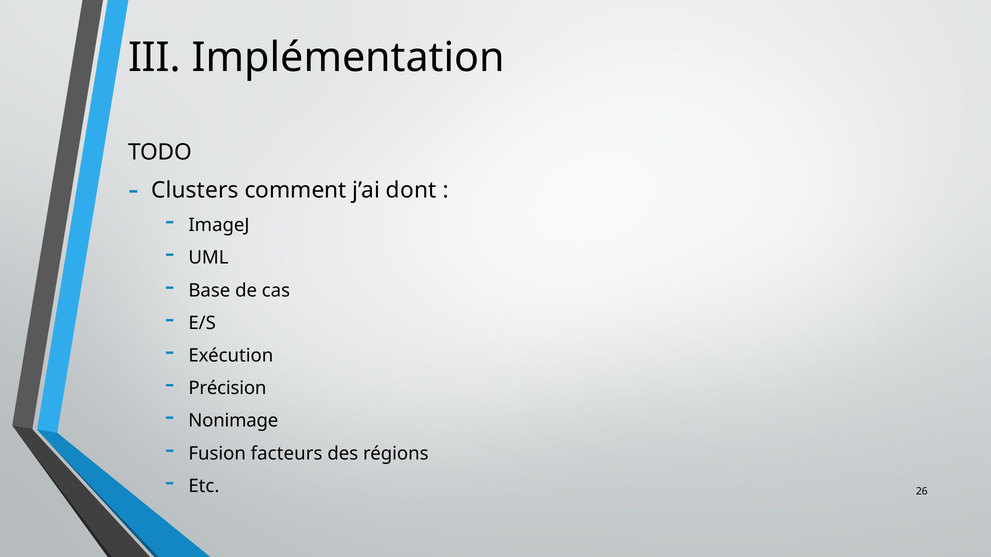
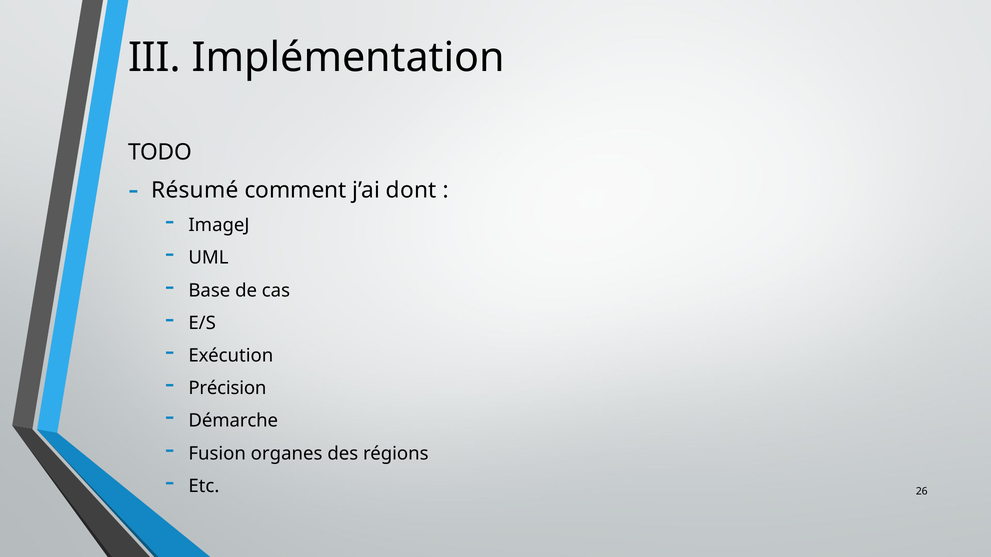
Clusters: Clusters -> Résumé
Nonimage: Nonimage -> Démarche
facteurs: facteurs -> organes
